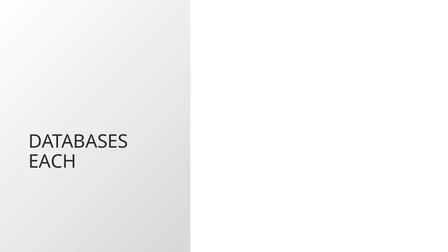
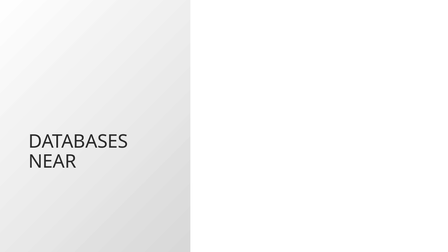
EACH: EACH -> NEAR
